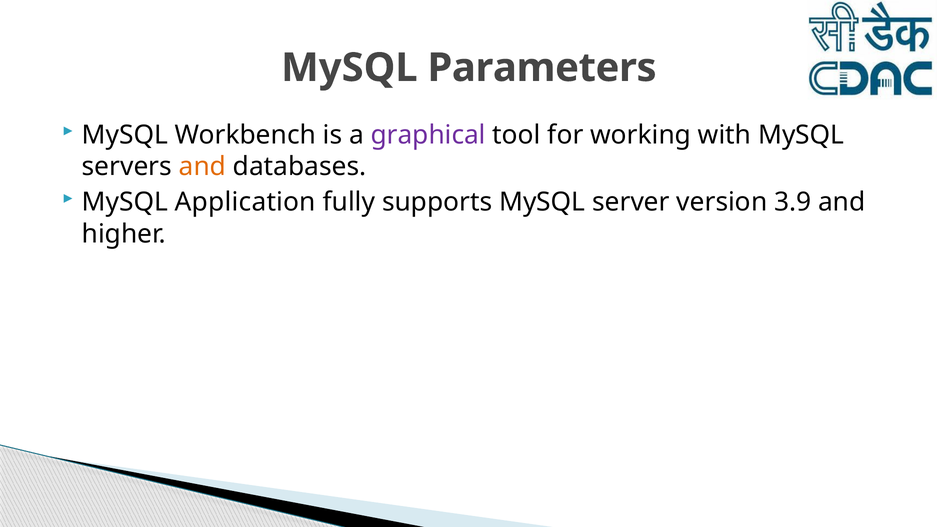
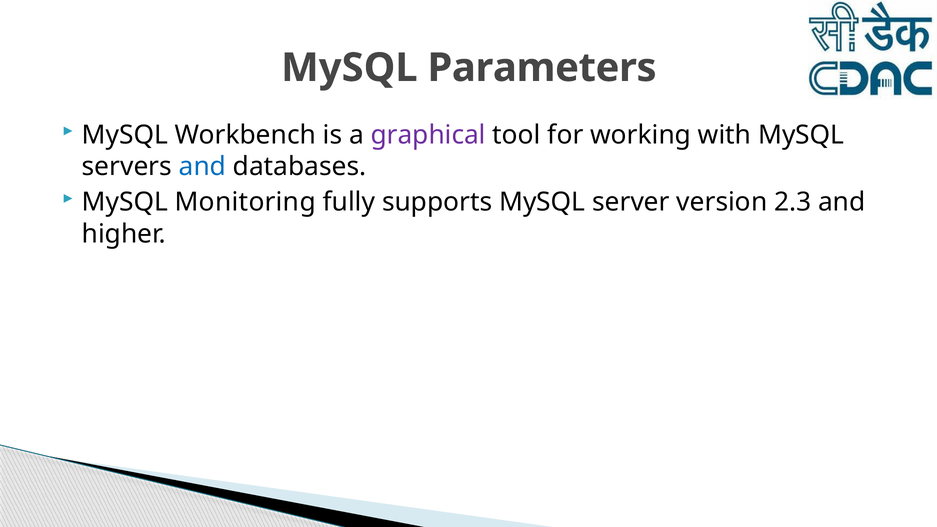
and at (202, 167) colour: orange -> blue
Application: Application -> Monitoring
3.9: 3.9 -> 2.3
